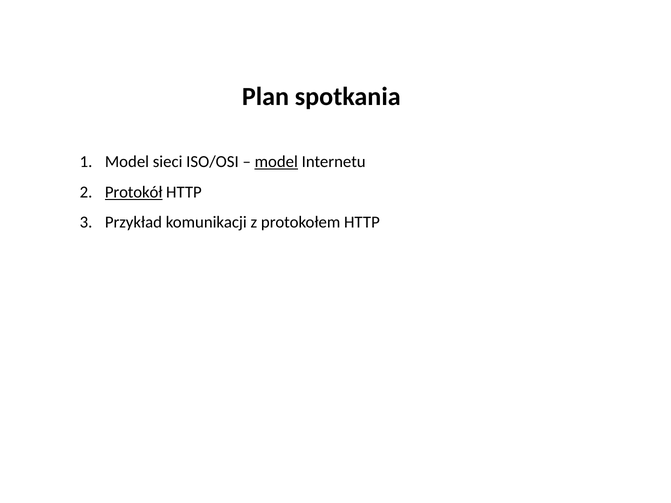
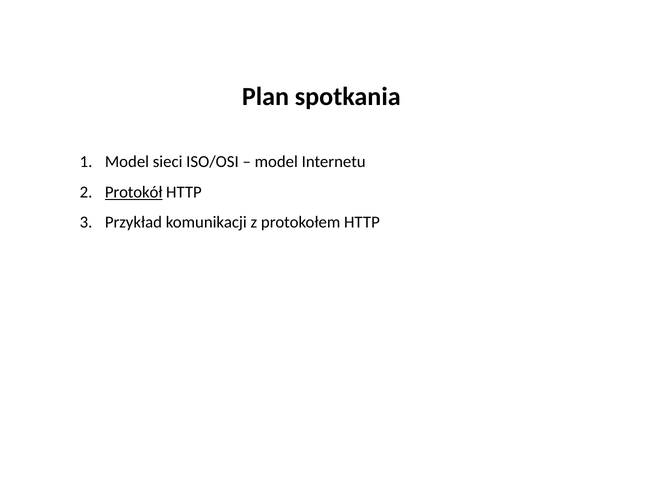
model at (276, 162) underline: present -> none
